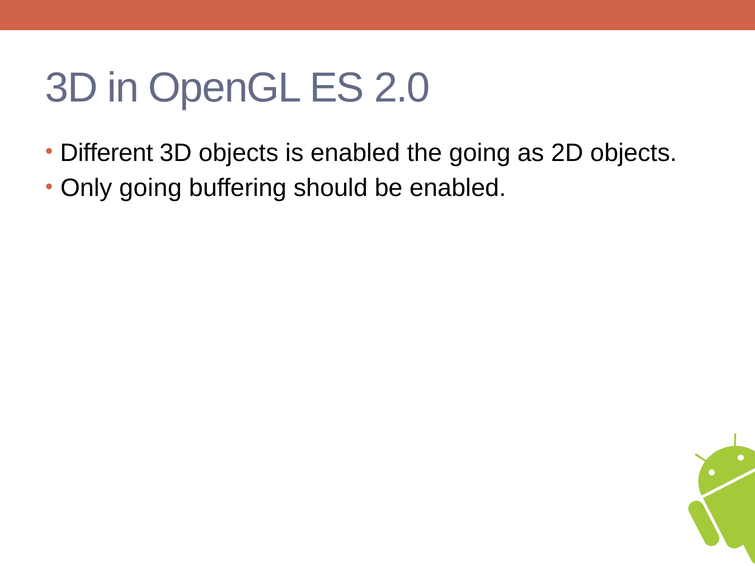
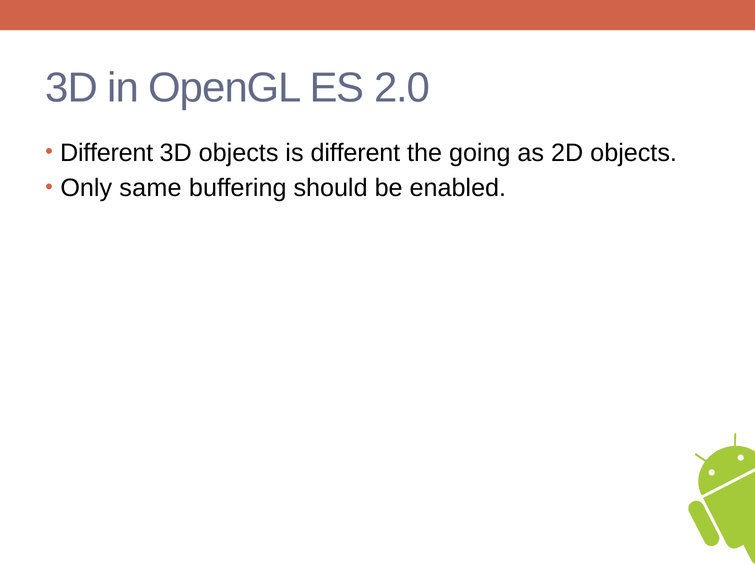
is enabled: enabled -> different
Only going: going -> same
